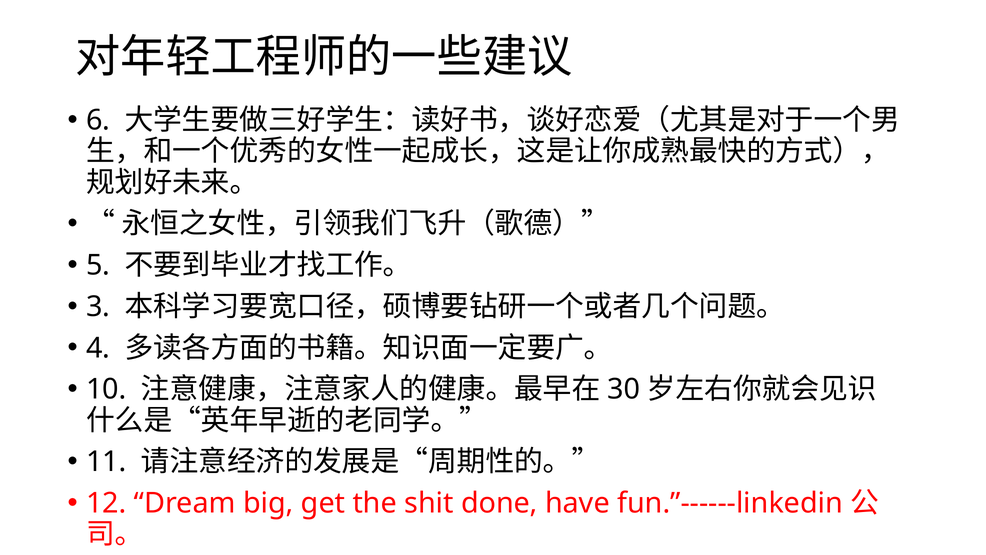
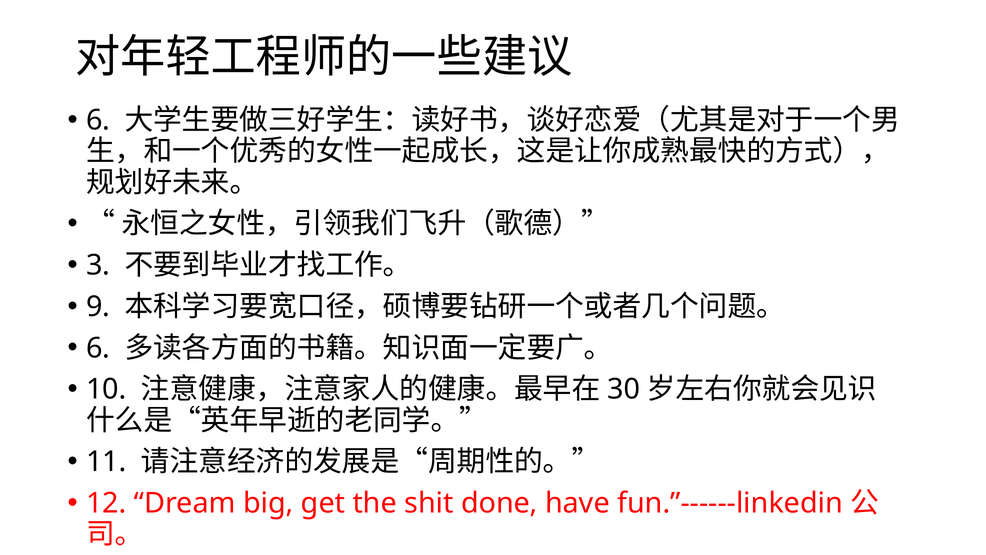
5: 5 -> 3
3: 3 -> 9
4 at (98, 348): 4 -> 6
